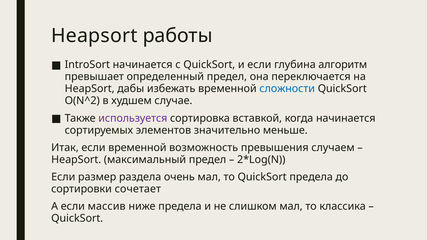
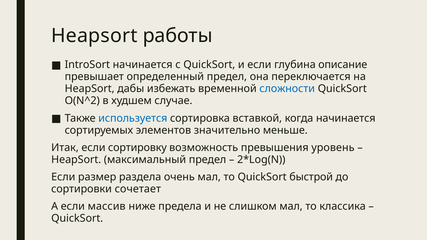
алгоритм: алгоритм -> описание
используется colour: purple -> blue
если временной: временной -> сортировку
случаем: случаем -> уровень
QuickSort предела: предела -> быстрой
